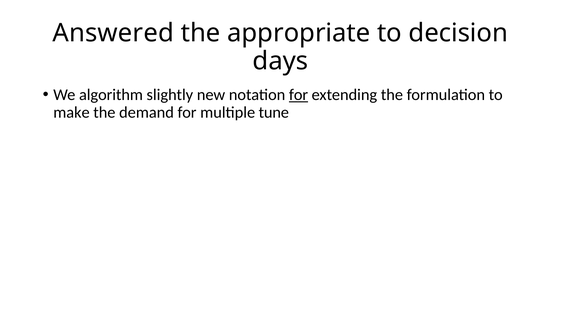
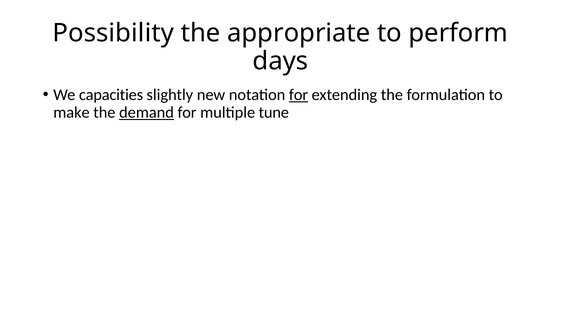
Answered: Answered -> Possibility
decision: decision -> perform
algorithm: algorithm -> capacities
demand underline: none -> present
